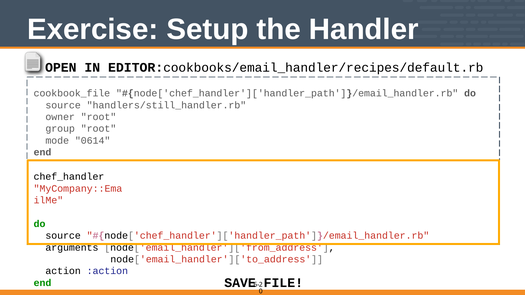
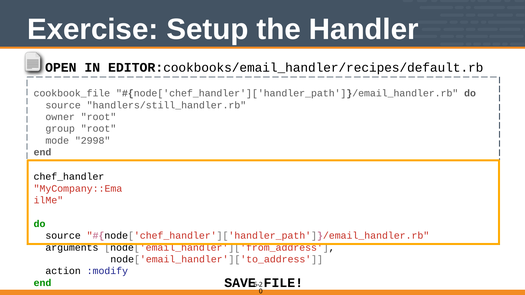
0614: 0614 -> 2998
:action: :action -> :modify
